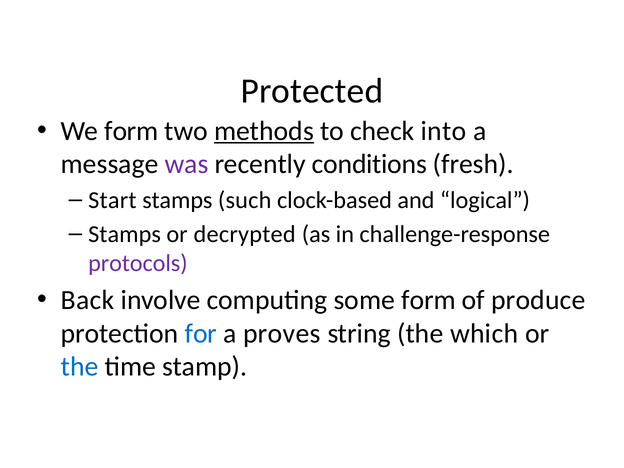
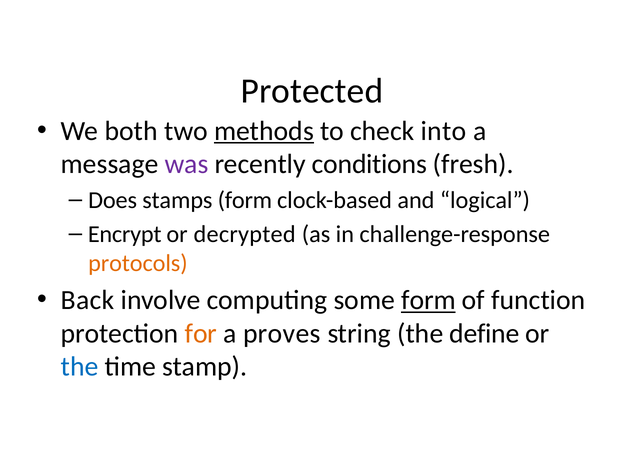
We form: form -> both
Start: Start -> Does
stamps such: such -> form
Stamps at (125, 234): Stamps -> Encrypt
protocols colour: purple -> orange
form at (428, 300) underline: none -> present
produce: produce -> function
for colour: blue -> orange
which: which -> define
